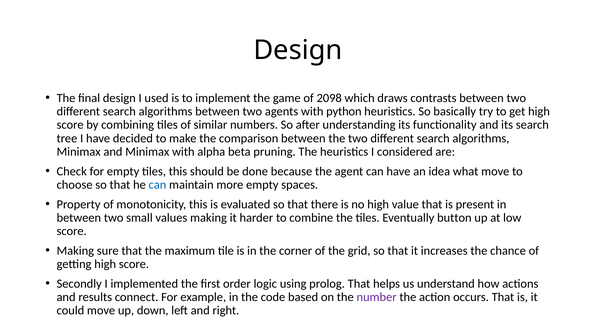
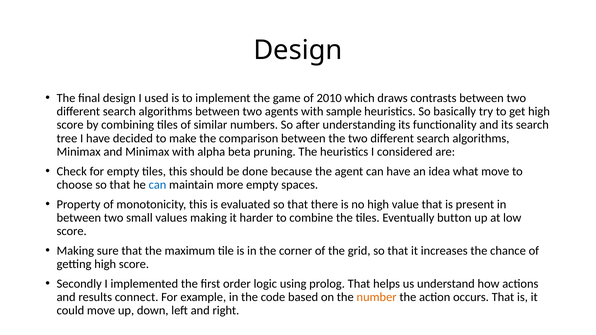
2098: 2098 -> 2010
python: python -> sample
number colour: purple -> orange
